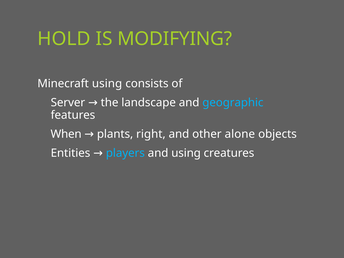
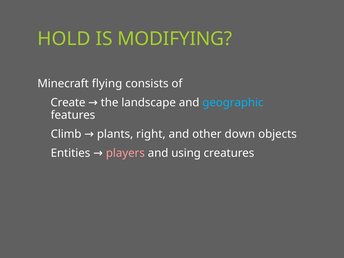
Minecraft using: using -> flying
Server: Server -> Create
When: When -> Climb
alone: alone -> down
players colour: light blue -> pink
